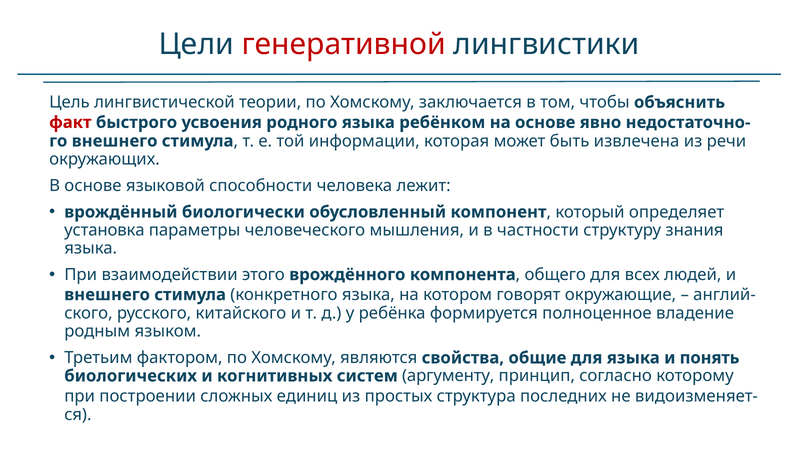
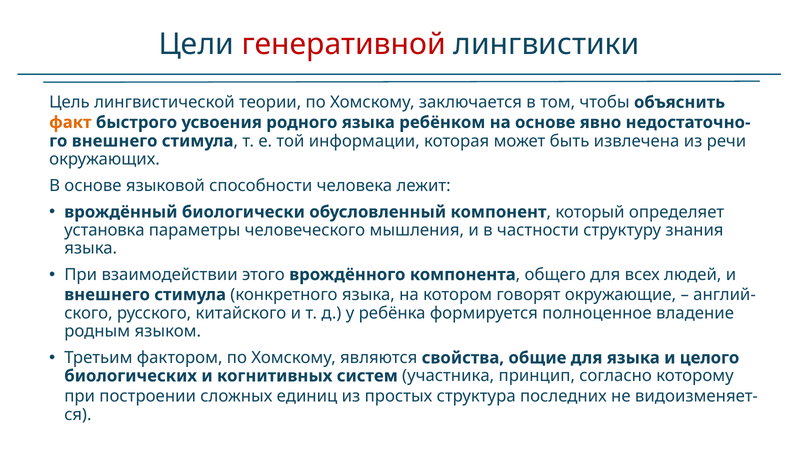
факт colour: red -> orange
понять: понять -> целого
аргументу: аргументу -> участника
